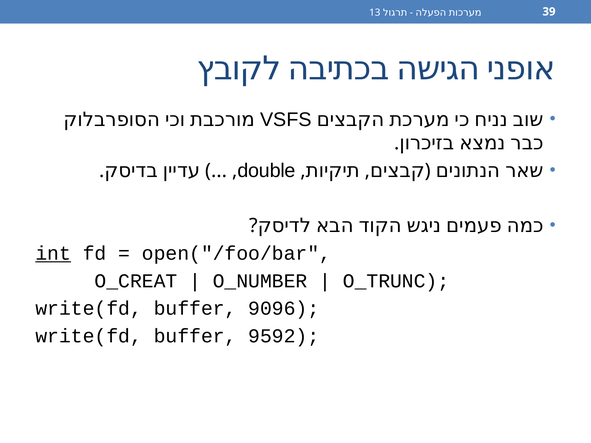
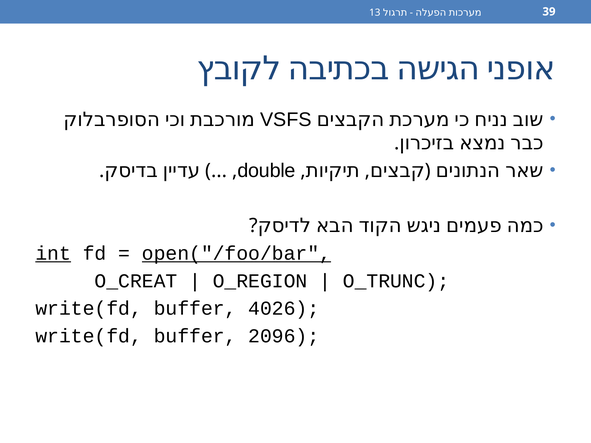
open("/foo/bar underline: none -> present
O_NUMBER: O_NUMBER -> O_REGION
9096: 9096 -> 4026
9592: 9592 -> 2096
